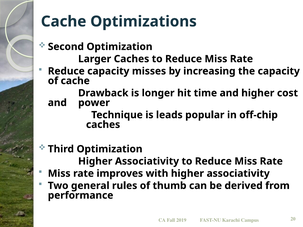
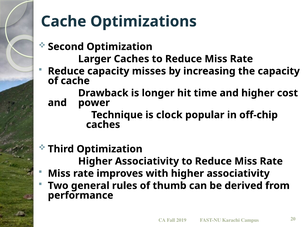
leads: leads -> clock
